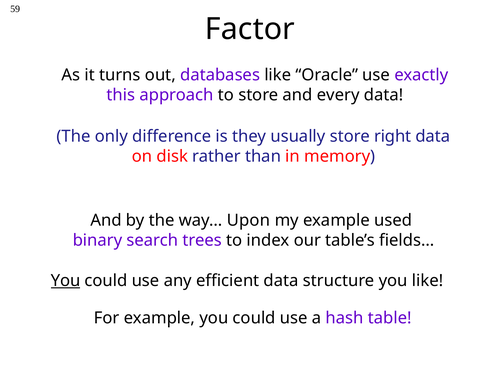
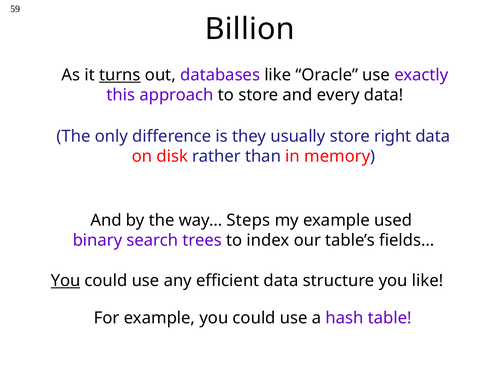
Factor: Factor -> Billion
turns underline: none -> present
Upon: Upon -> Steps
